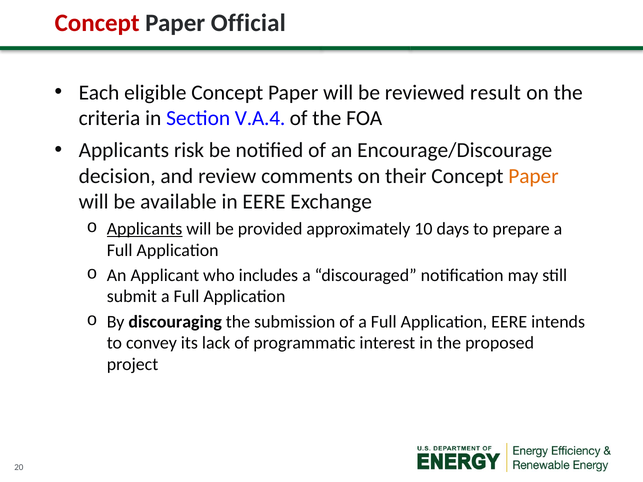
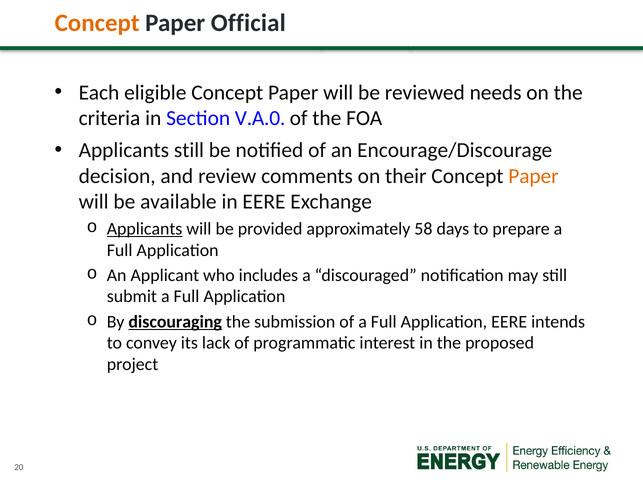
Concept at (97, 23) colour: red -> orange
result: result -> needs
V.A.4: V.A.4 -> V.A.0
Applicants risk: risk -> still
10: 10 -> 58
discouraging underline: none -> present
